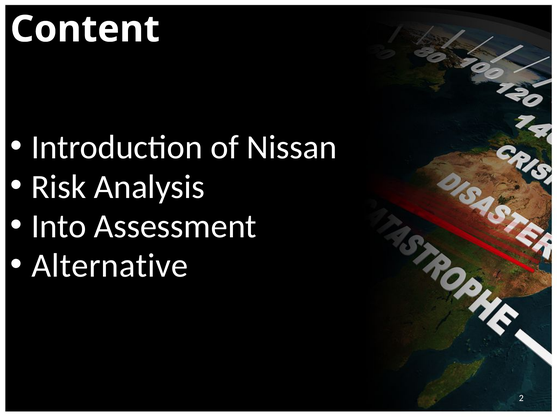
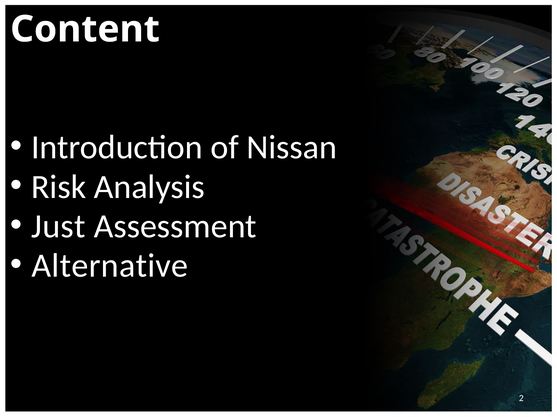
Into: Into -> Just
